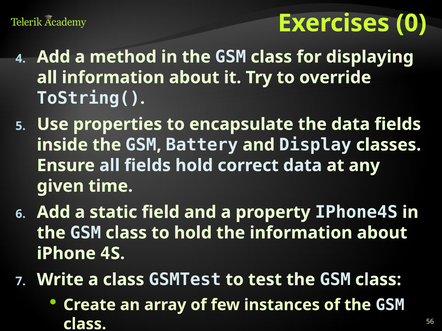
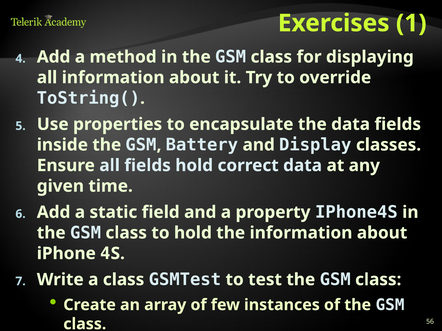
0: 0 -> 1
